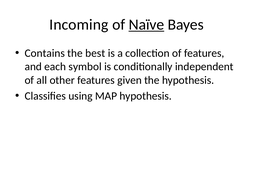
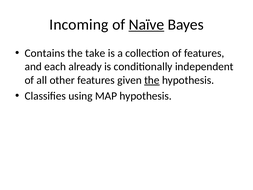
best: best -> take
symbol: symbol -> already
the at (152, 80) underline: none -> present
